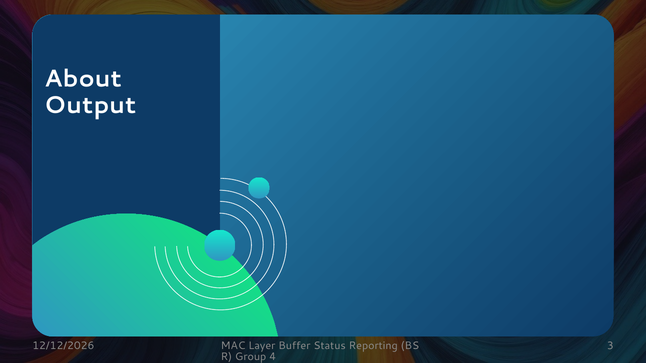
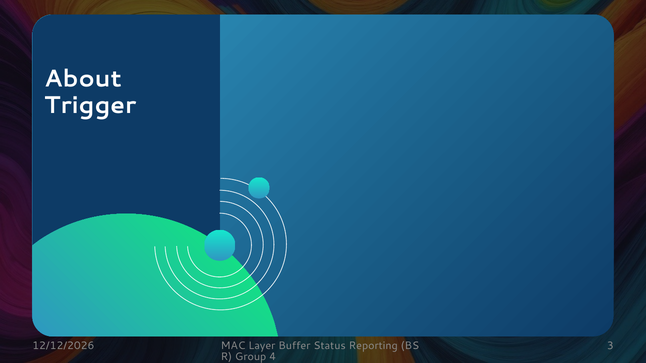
Output: Output -> Trigger
